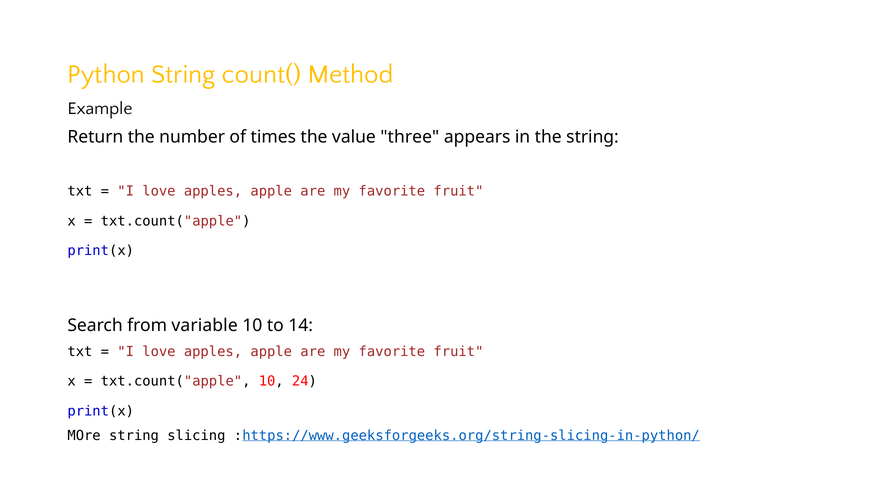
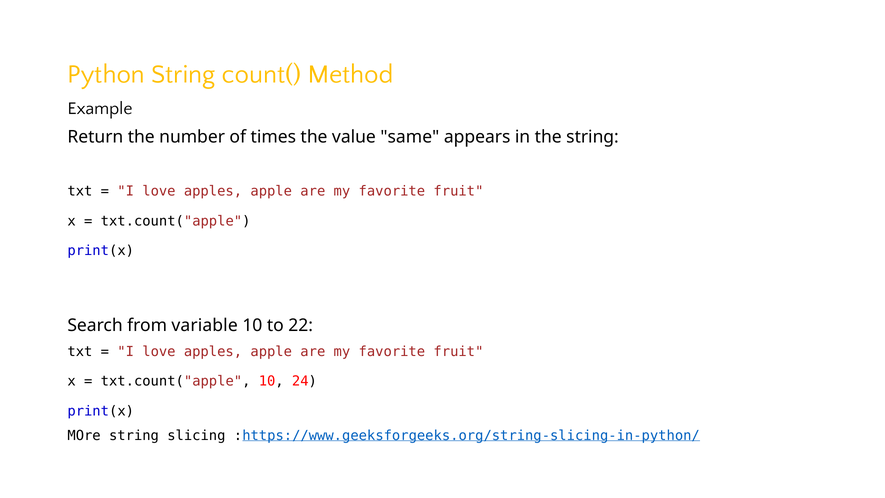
three: three -> same
14: 14 -> 22
